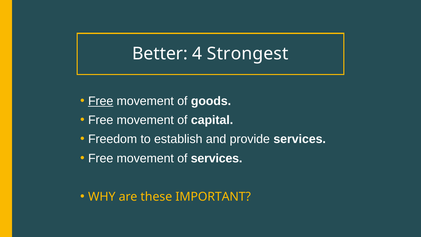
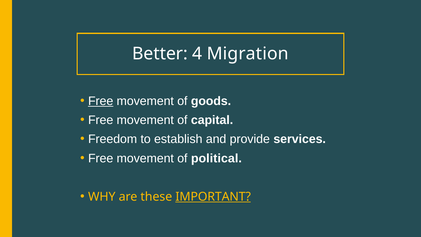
Strongest: Strongest -> Migration
of services: services -> political
IMPORTANT underline: none -> present
